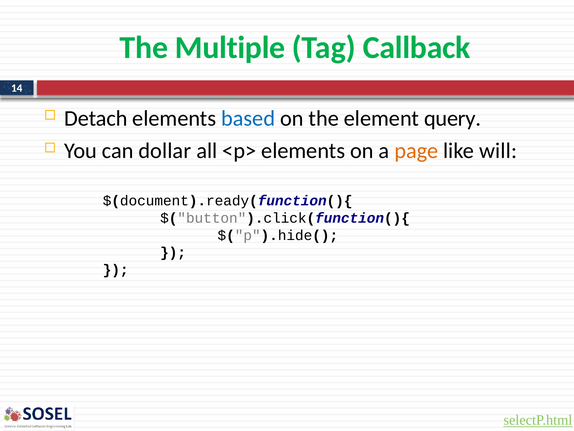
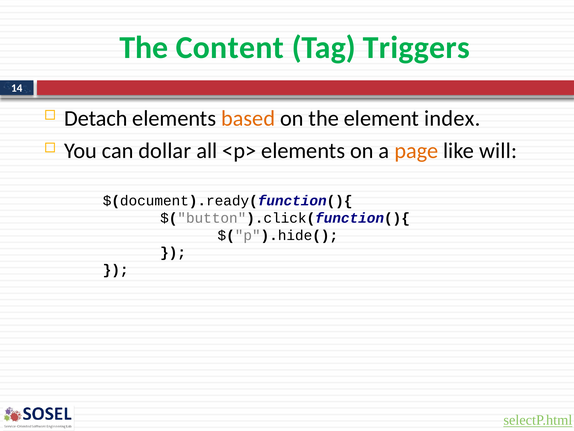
Multiple: Multiple -> Content
Callback: Callback -> Triggers
based colour: blue -> orange
query: query -> index
